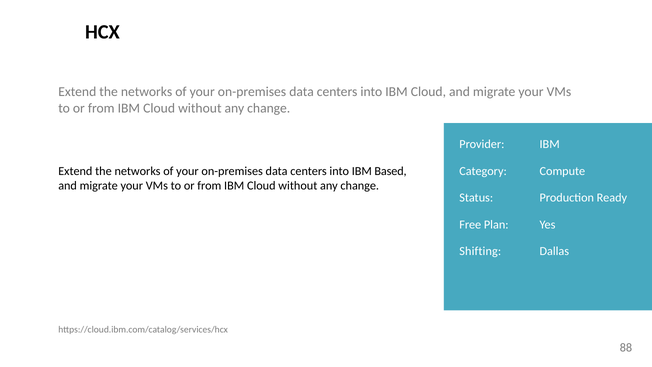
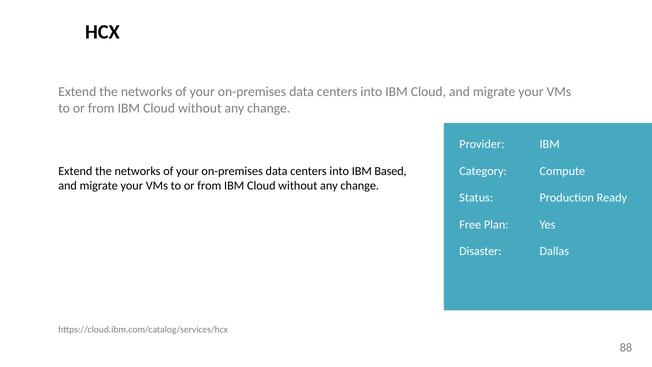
Shifting: Shifting -> Disaster
